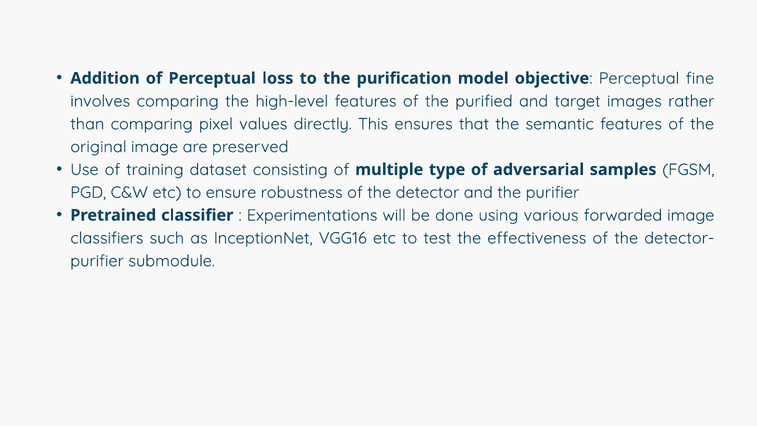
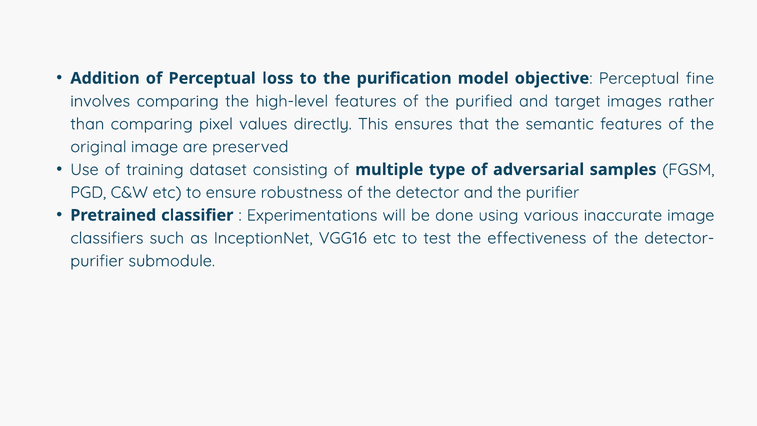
forwarded: forwarded -> inaccurate
